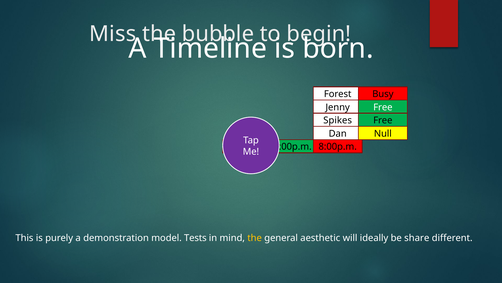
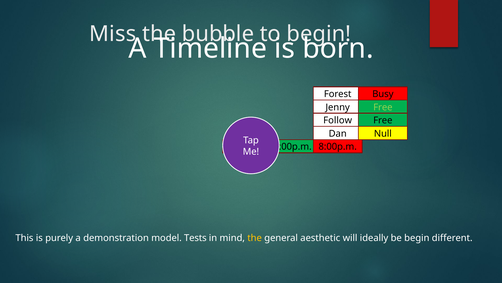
Free at (383, 107) colour: white -> light green
Spikes: Spikes -> Follow
be share: share -> begin
